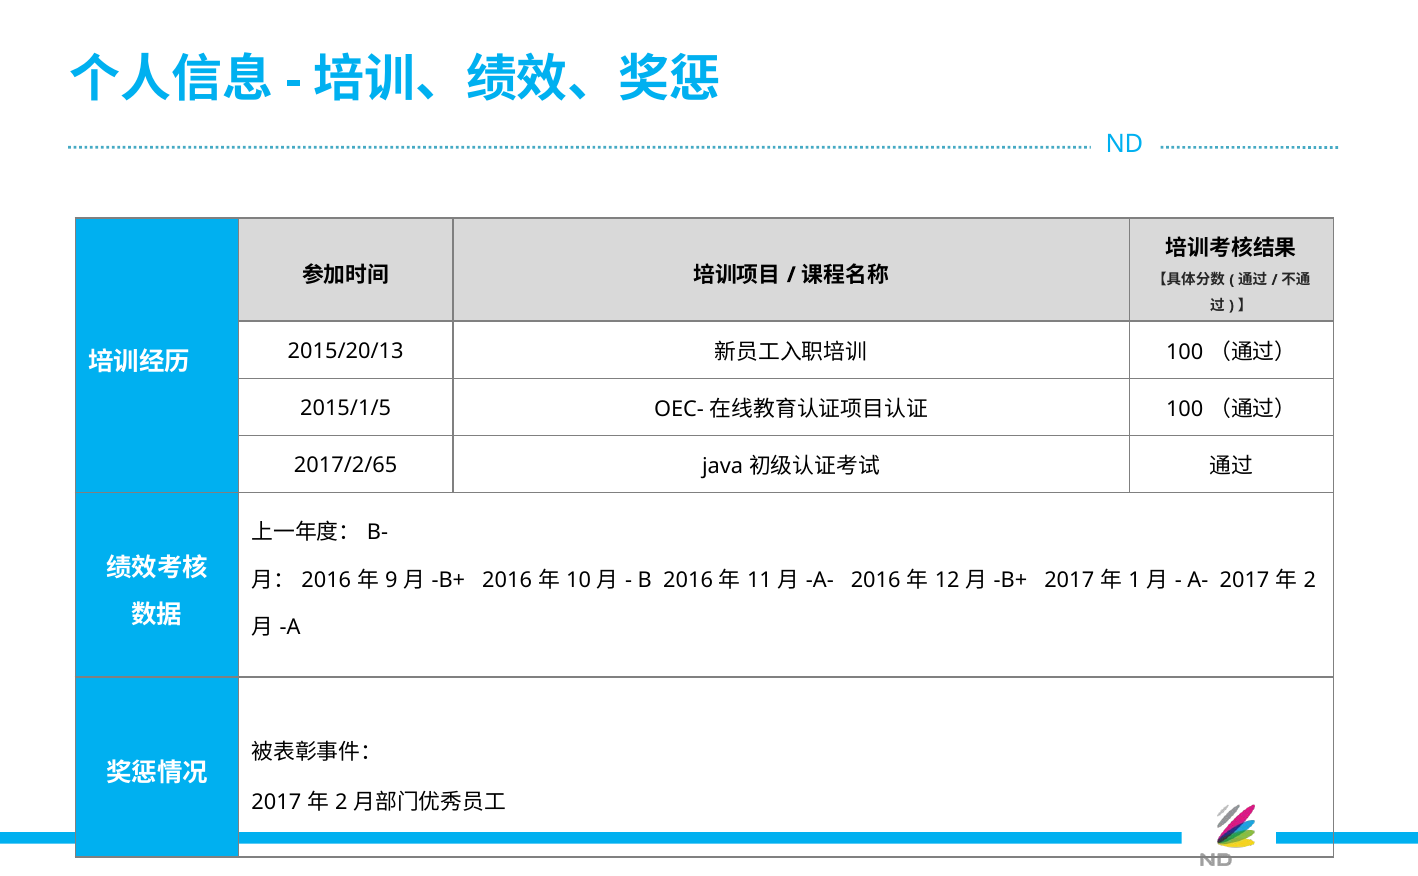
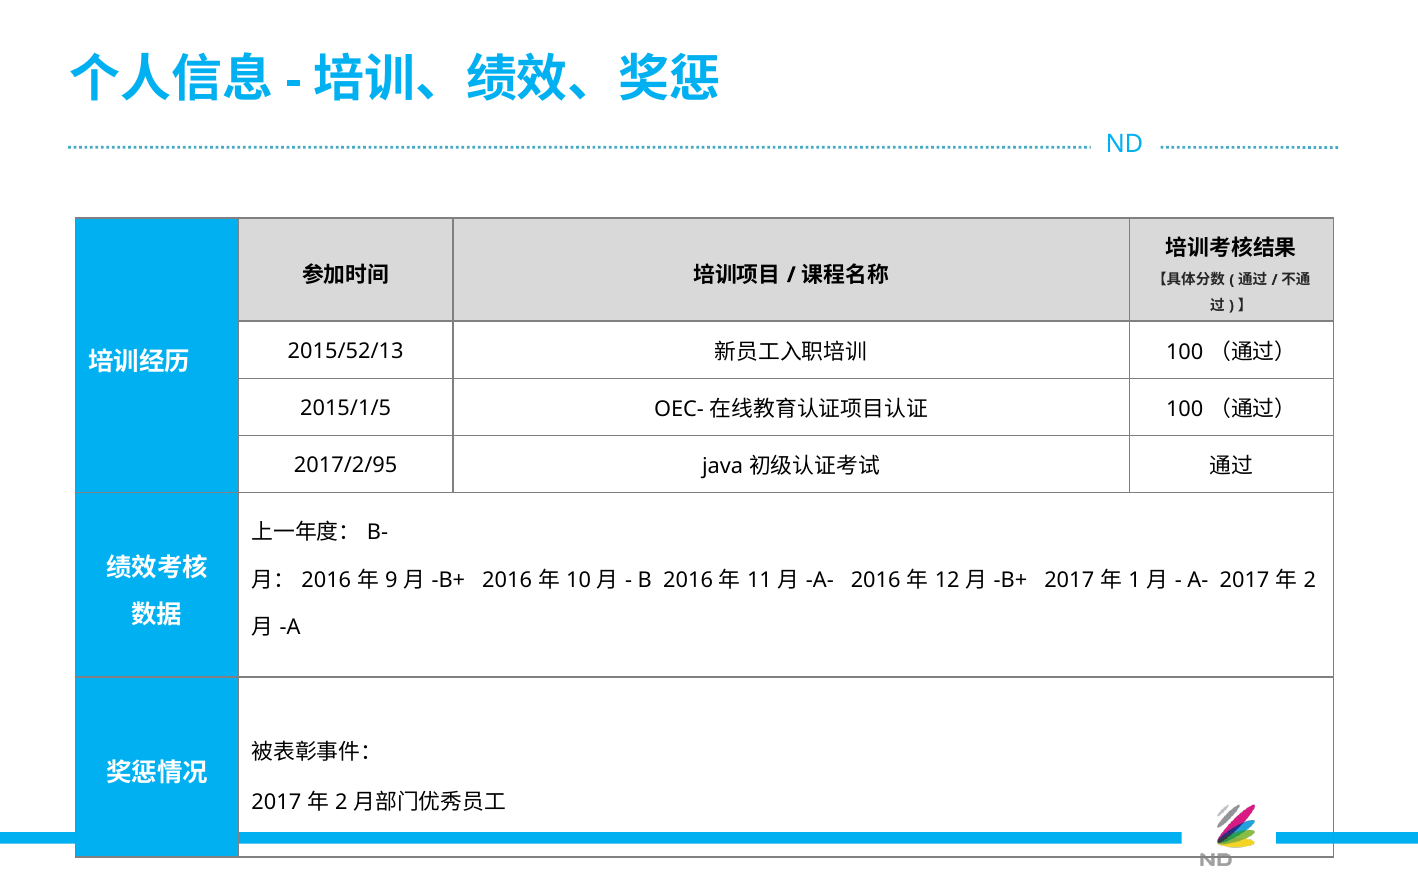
2015/20/13: 2015/20/13 -> 2015/52/13
2017/2/65: 2017/2/65 -> 2017/2/95
